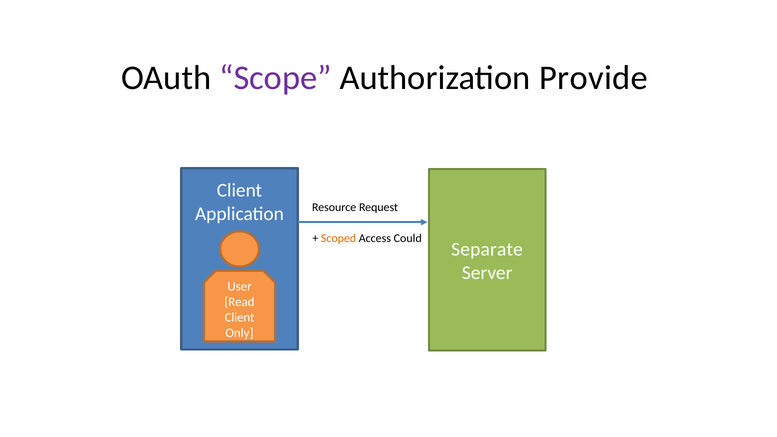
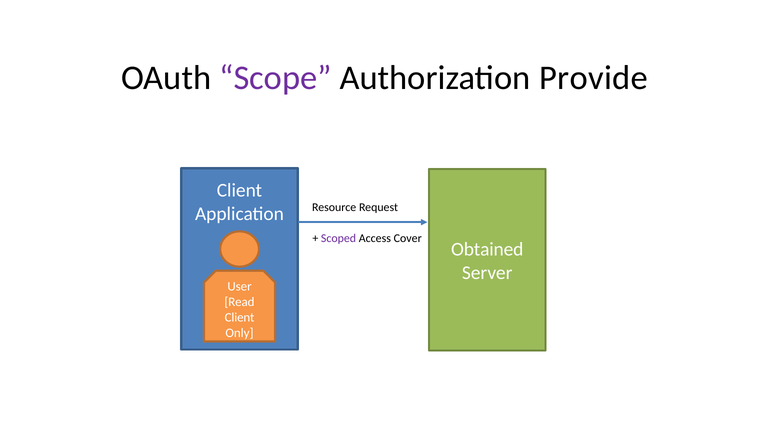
Scoped colour: orange -> purple
Could: Could -> Cover
Separate: Separate -> Obtained
